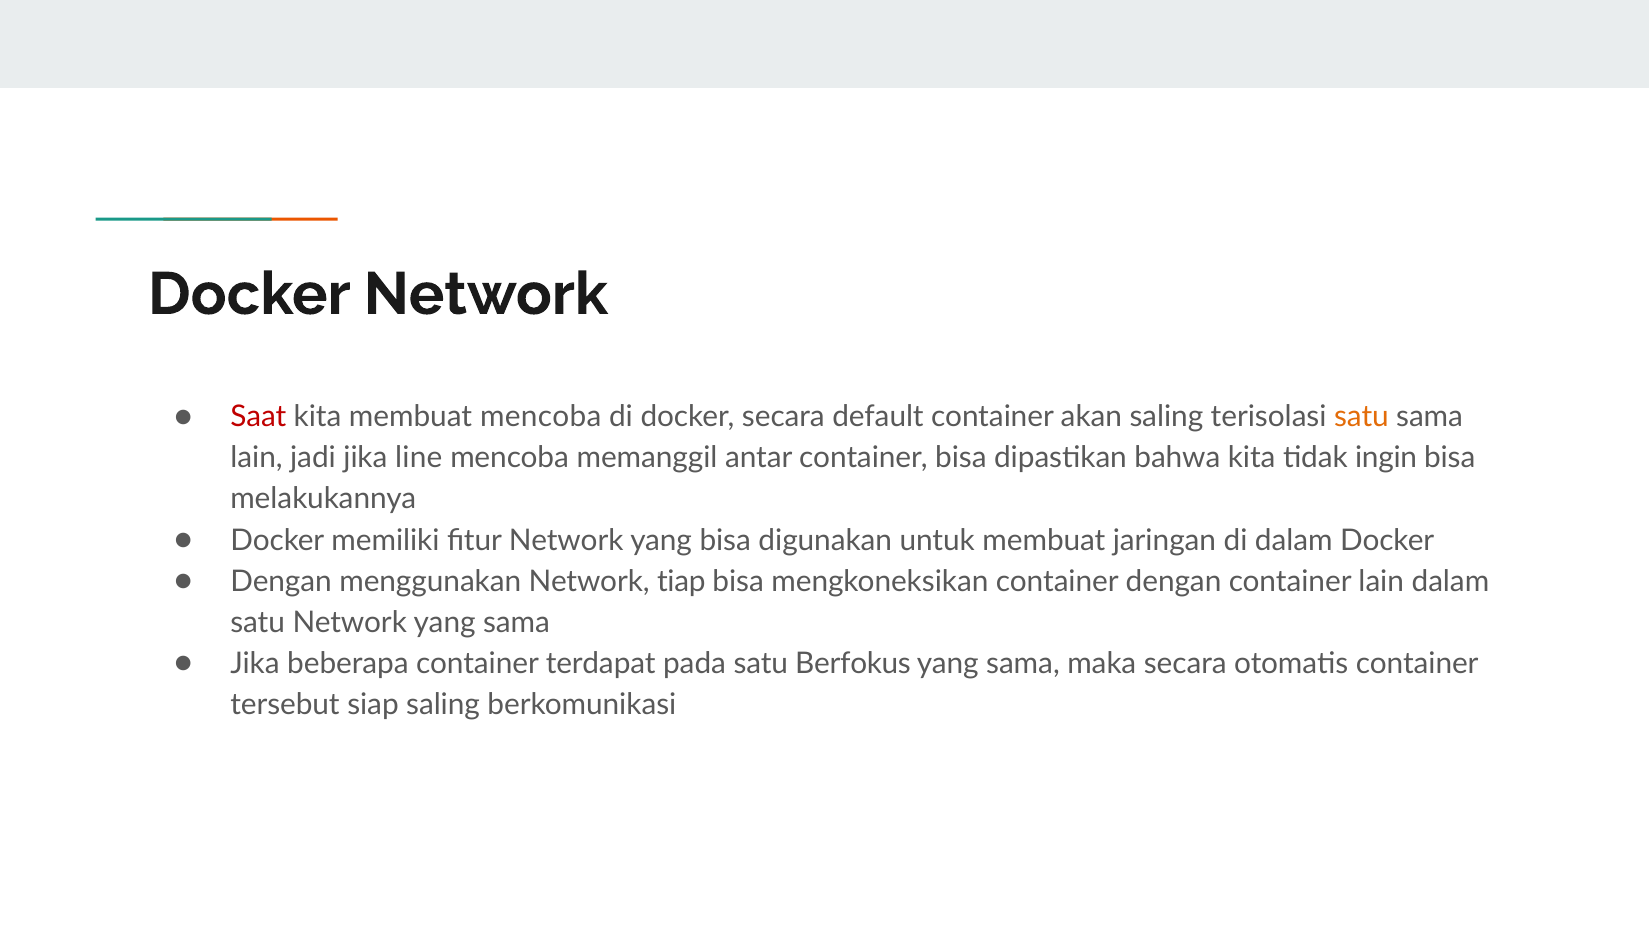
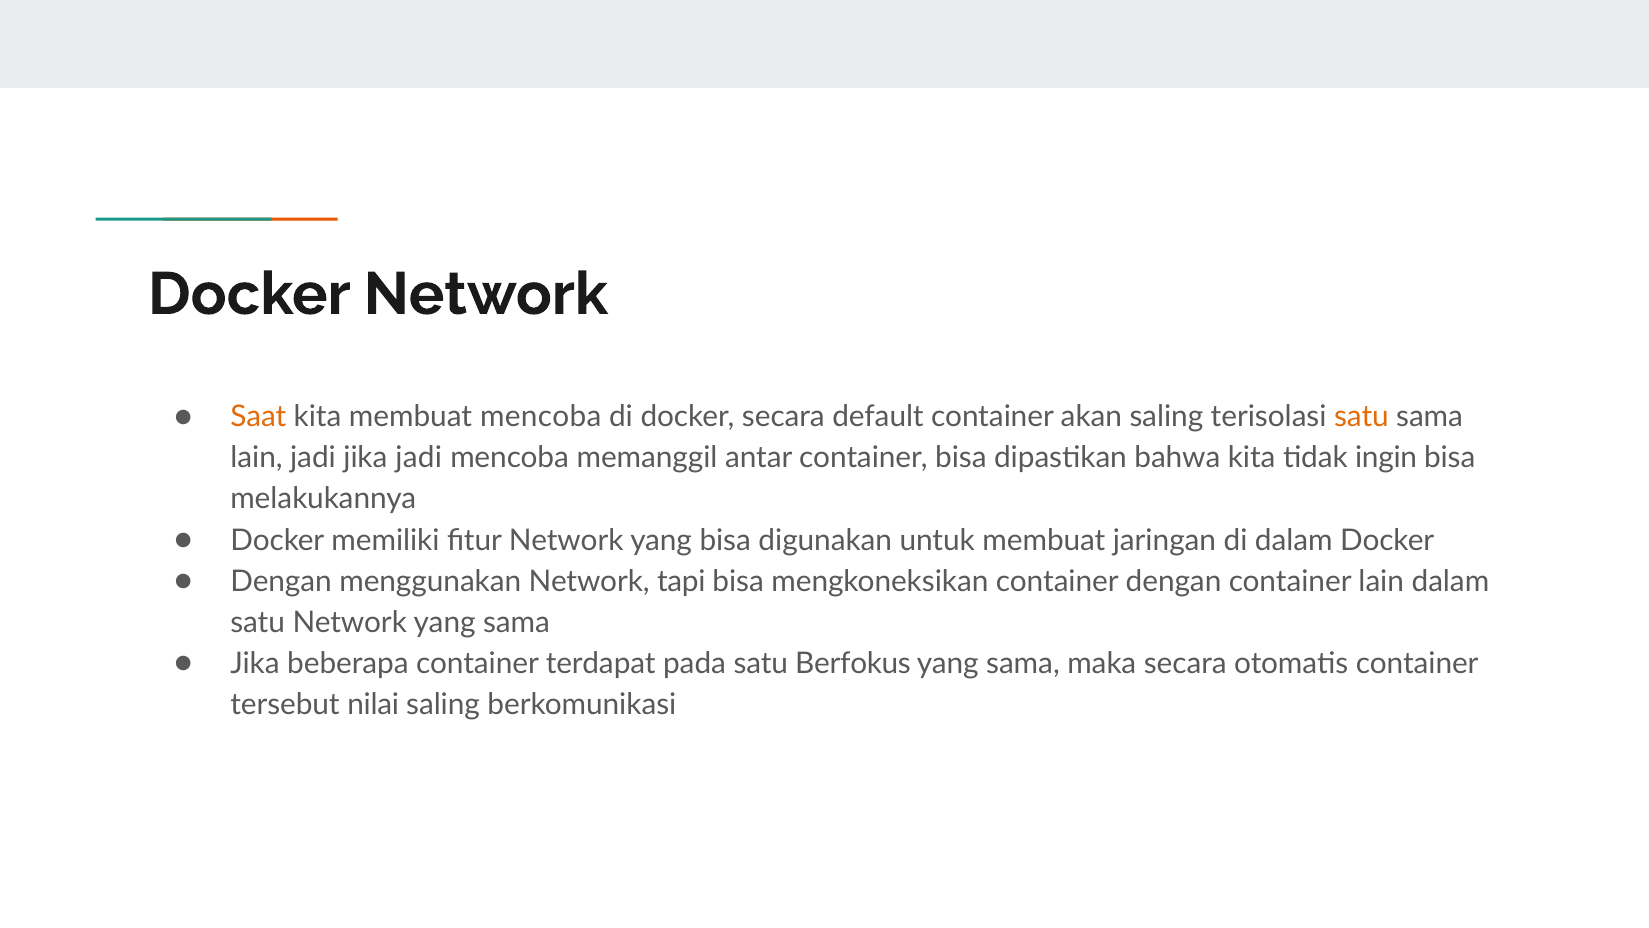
Saat colour: red -> orange
jika line: line -> jadi
tiap: tiap -> tapi
siap: siap -> nilai
